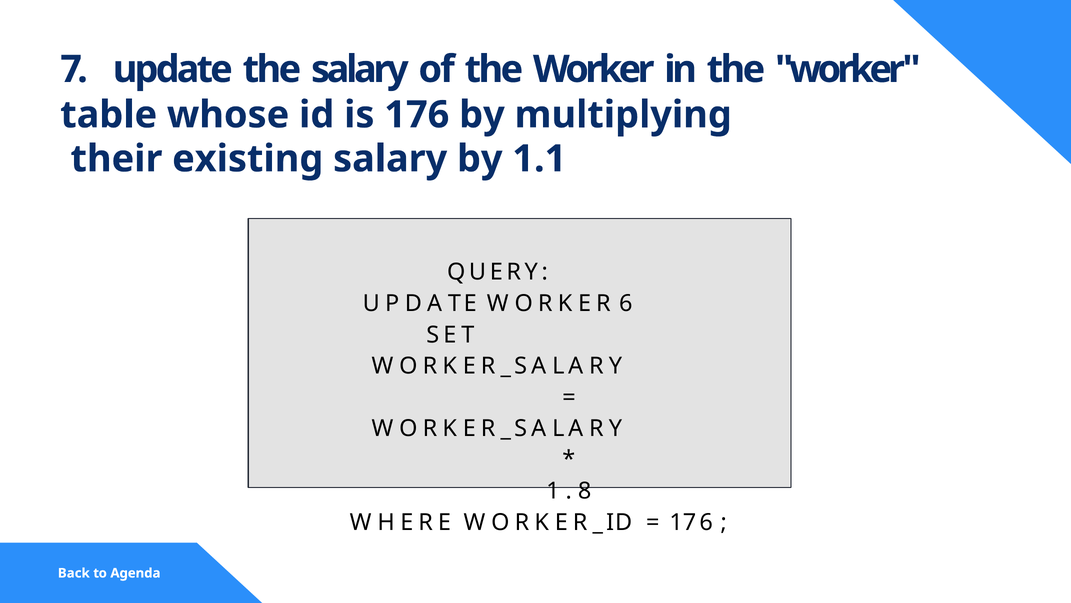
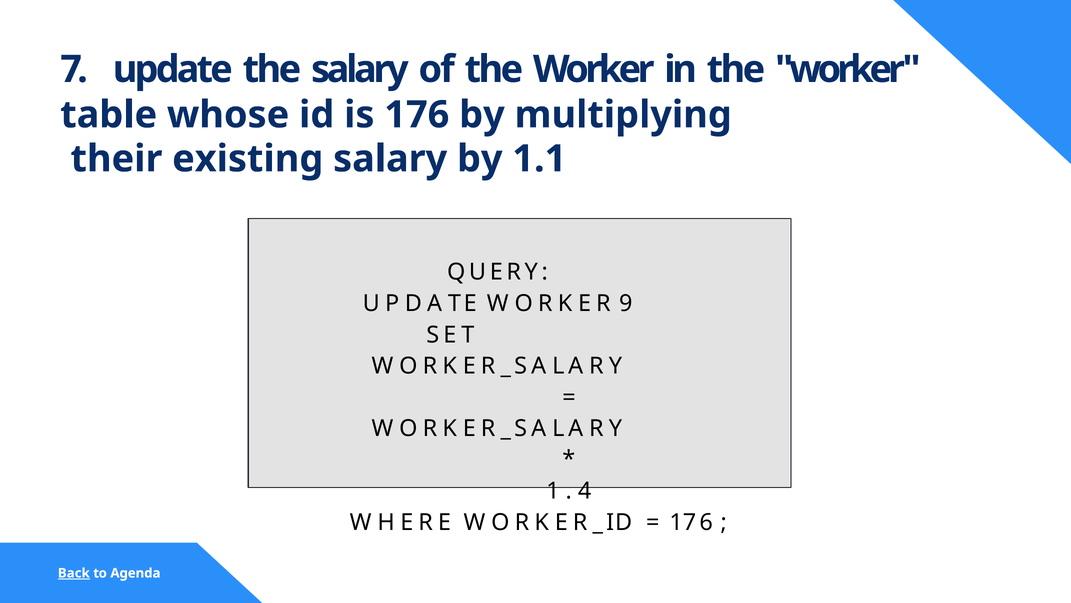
6: 6 -> 9
8: 8 -> 4
Back underline: none -> present
